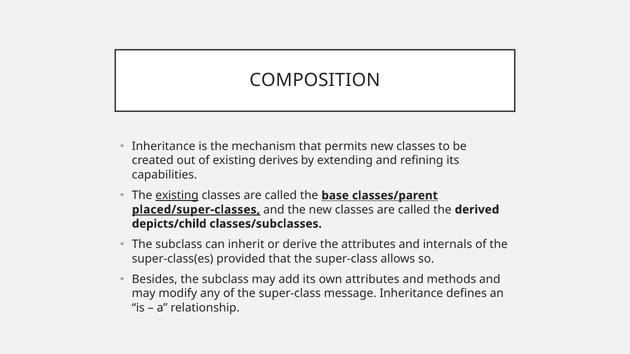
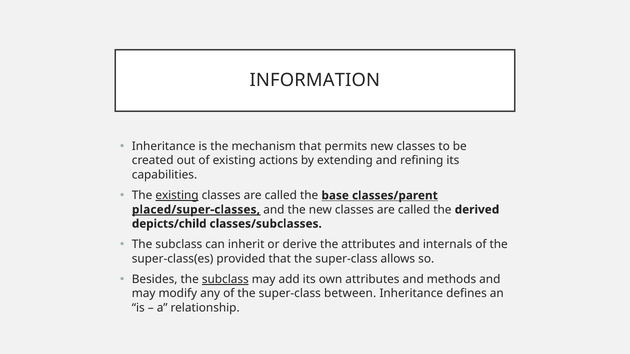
COMPOSITION: COMPOSITION -> INFORMATION
derives: derives -> actions
subclass at (225, 280) underline: none -> present
message: message -> between
